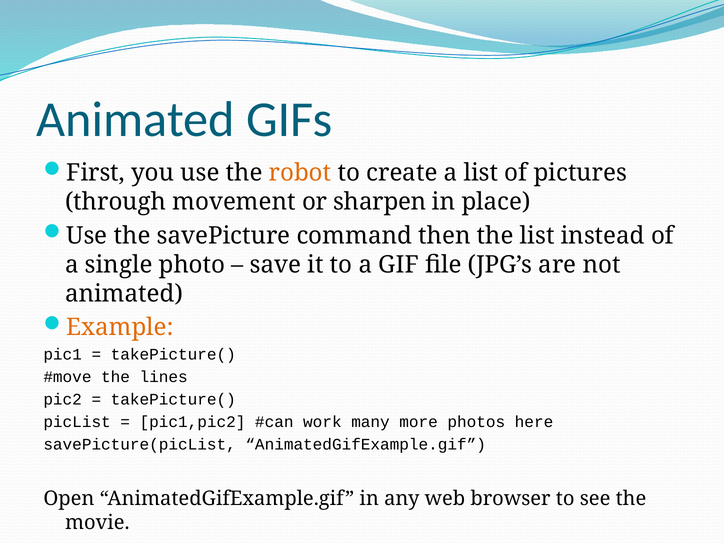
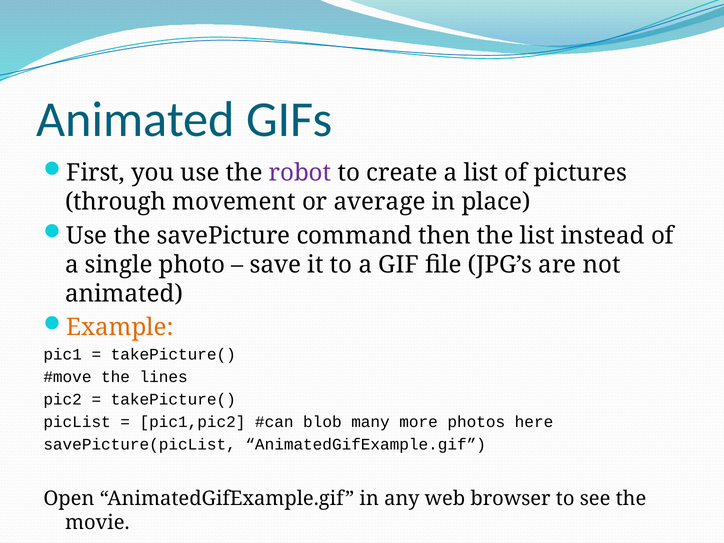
robot colour: orange -> purple
sharpen: sharpen -> average
work: work -> blob
